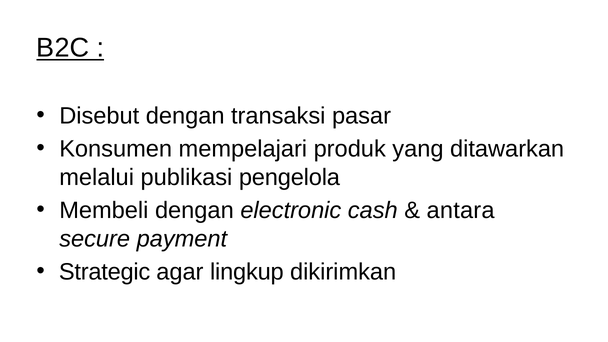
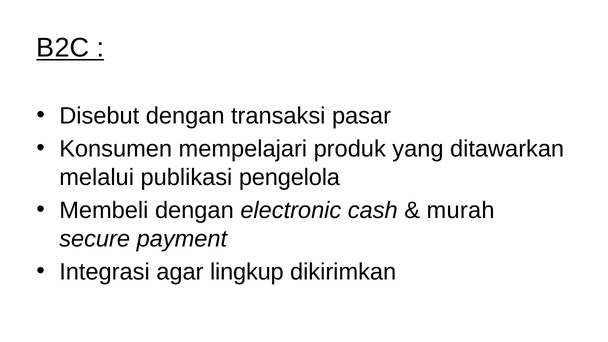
antara: antara -> murah
Strategic: Strategic -> Integrasi
